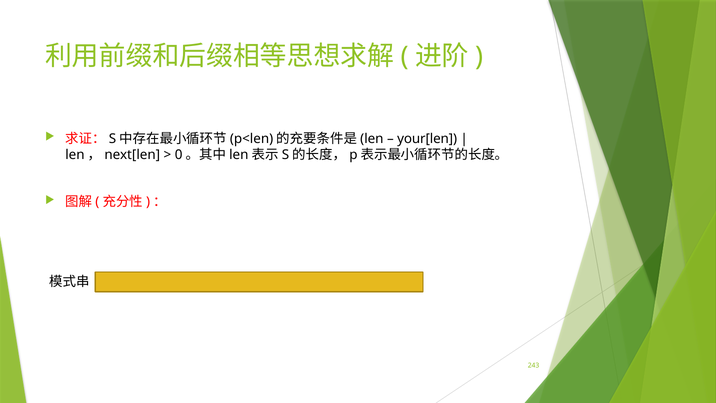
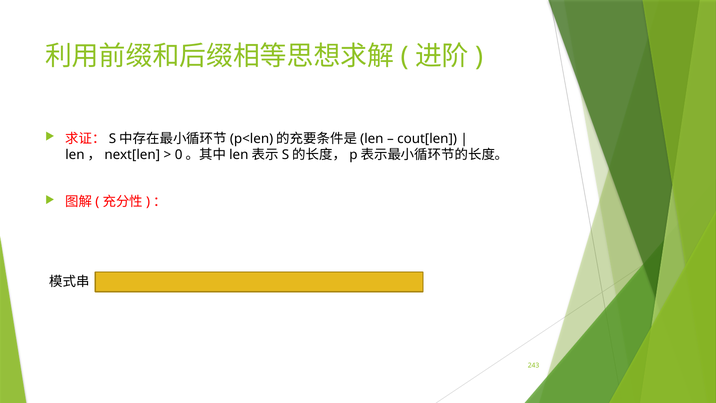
your[len: your[len -> cout[len
